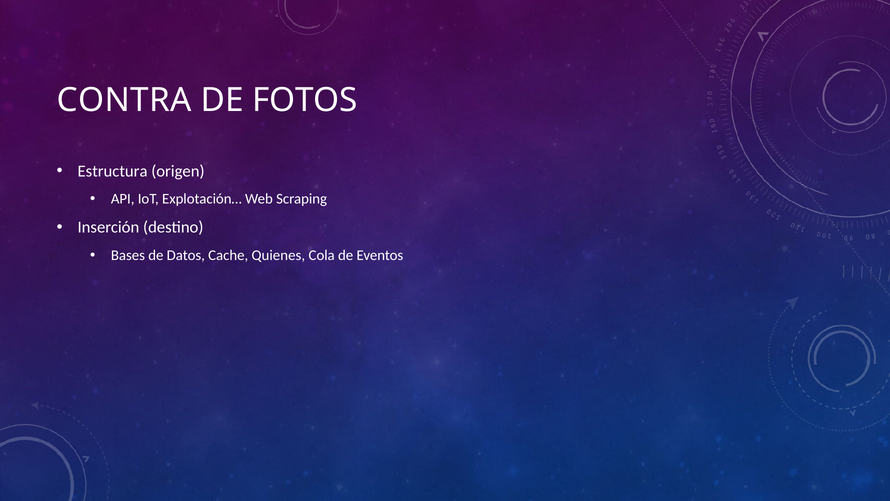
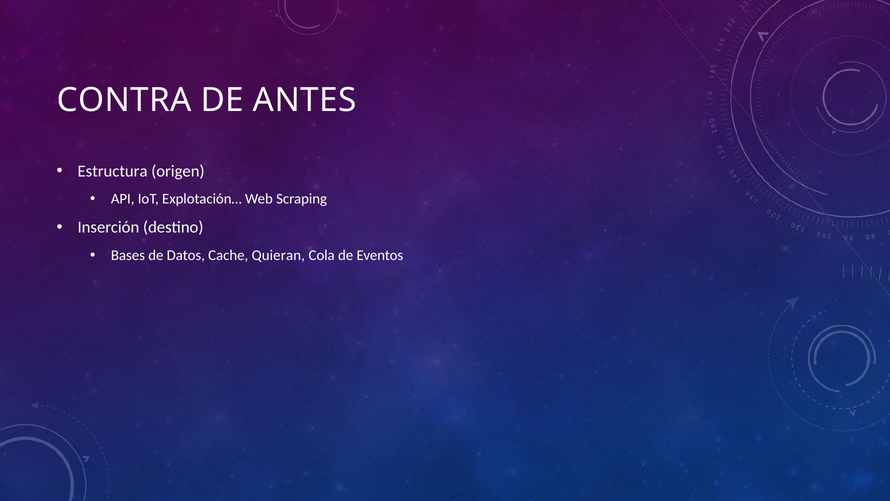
FOTOS: FOTOS -> ANTES
Quienes: Quienes -> Quieran
